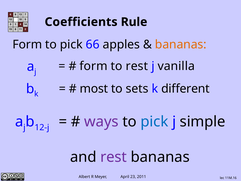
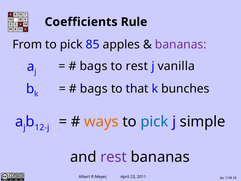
Form at (27, 44): Form -> From
66: 66 -> 85
bananas at (181, 44) colour: orange -> purple
form at (94, 66): form -> bags
most at (94, 89): most -> bags
sets: sets -> that
different: different -> bunches
ways colour: purple -> orange
